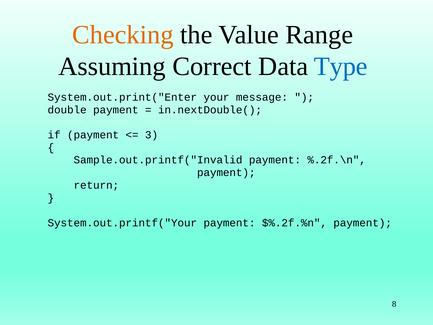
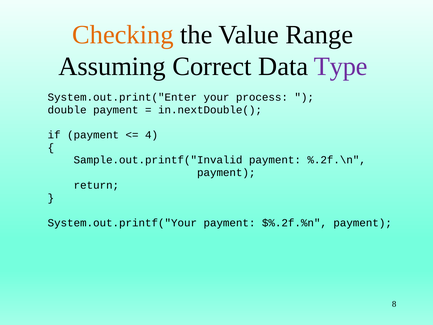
Type colour: blue -> purple
message: message -> process
3: 3 -> 4
